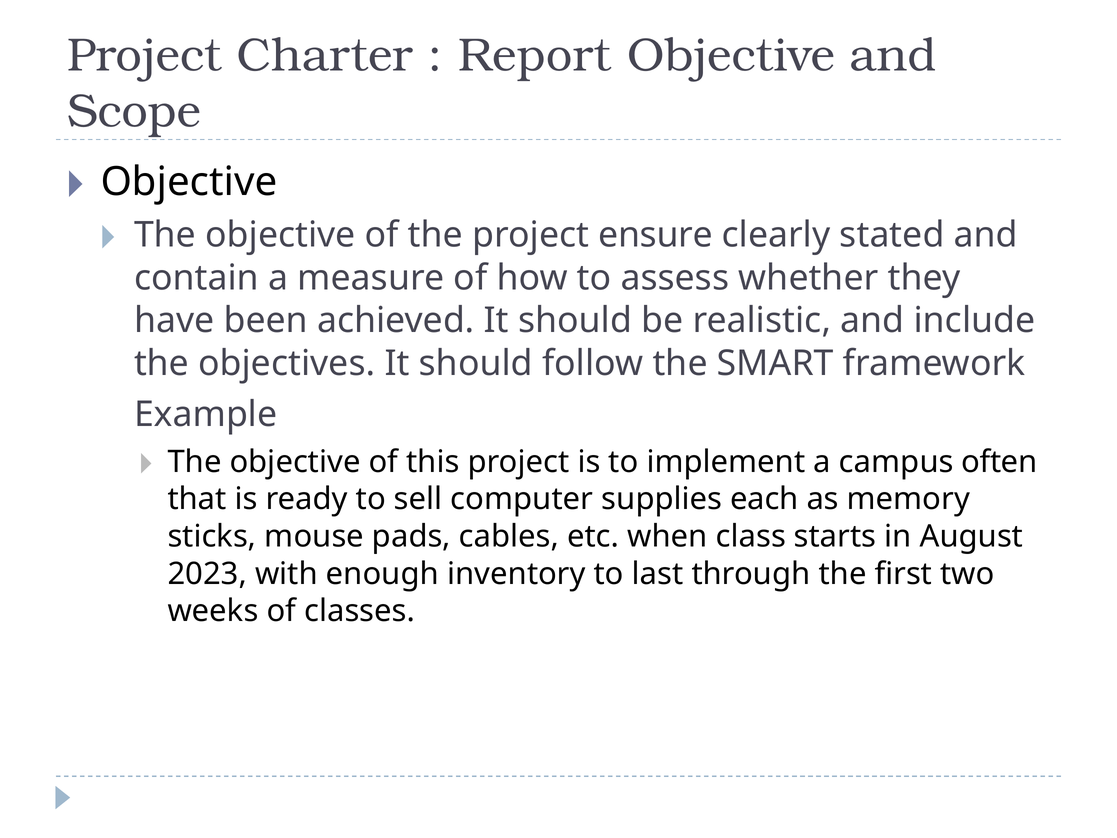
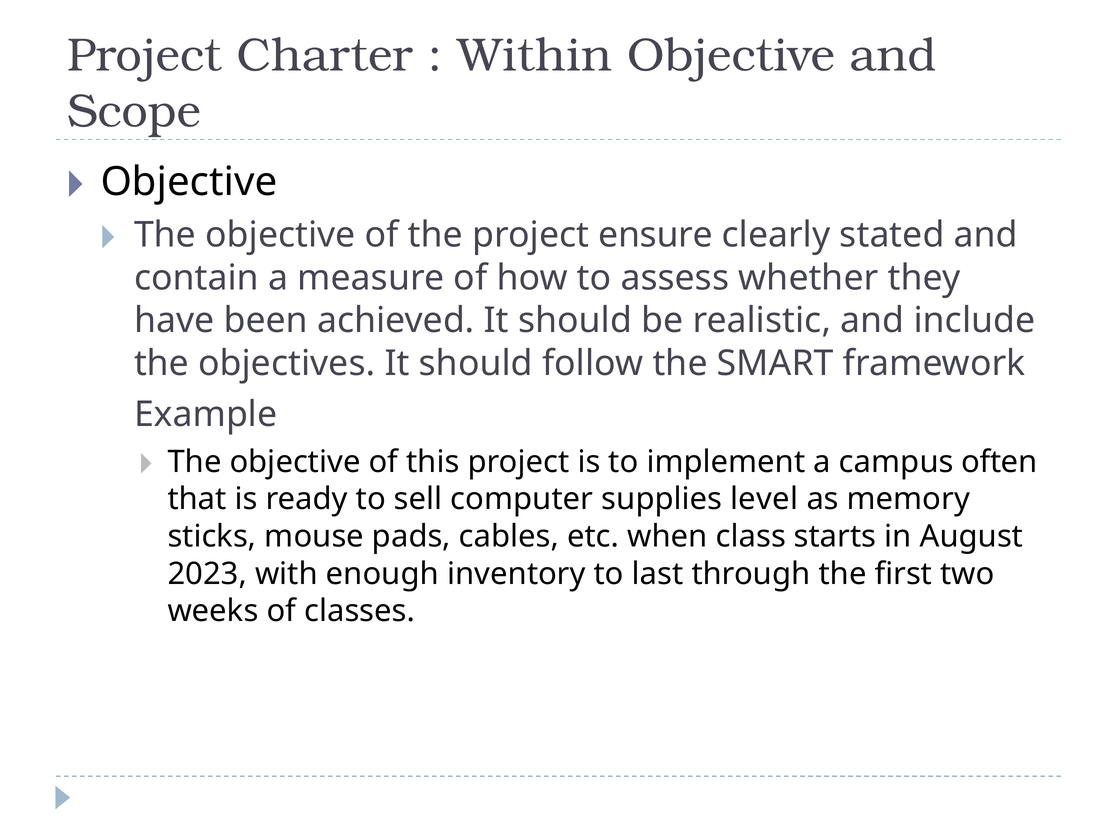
Report: Report -> Within
each: each -> level
